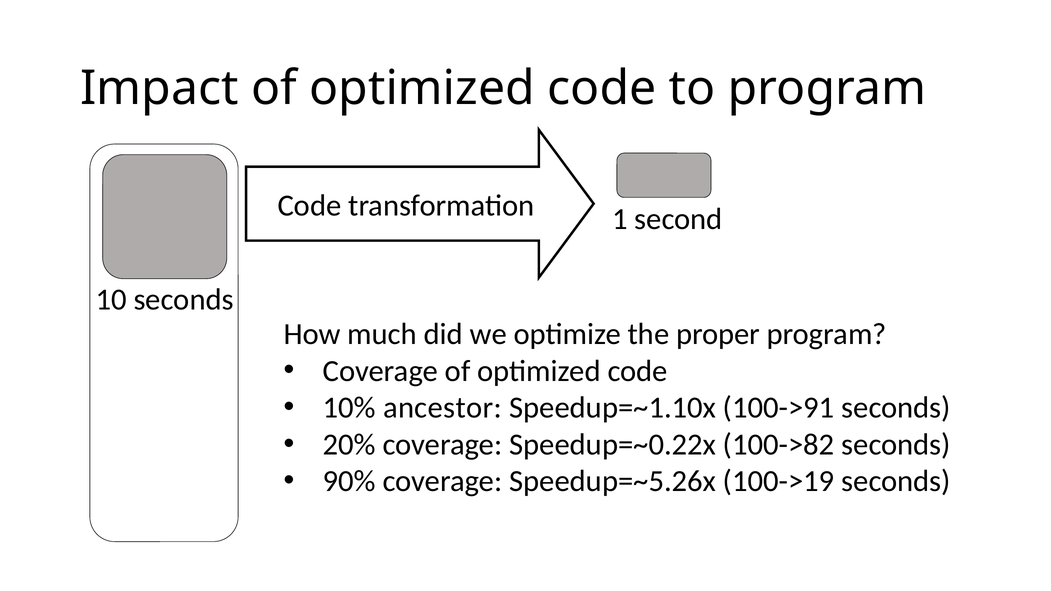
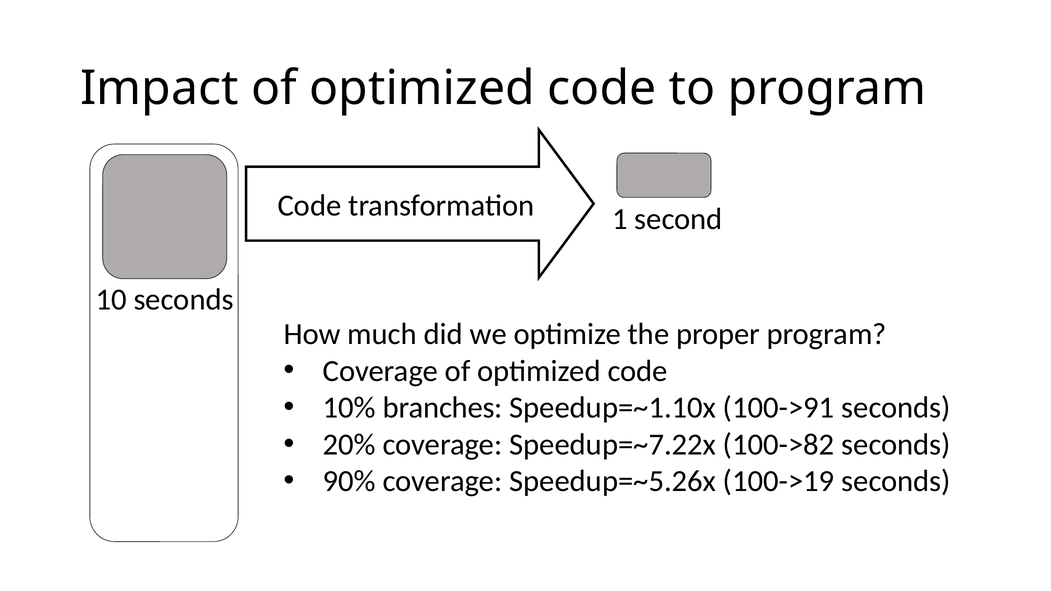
ancestor: ancestor -> branches
Speedup=~0.22x: Speedup=~0.22x -> Speedup=~7.22x
